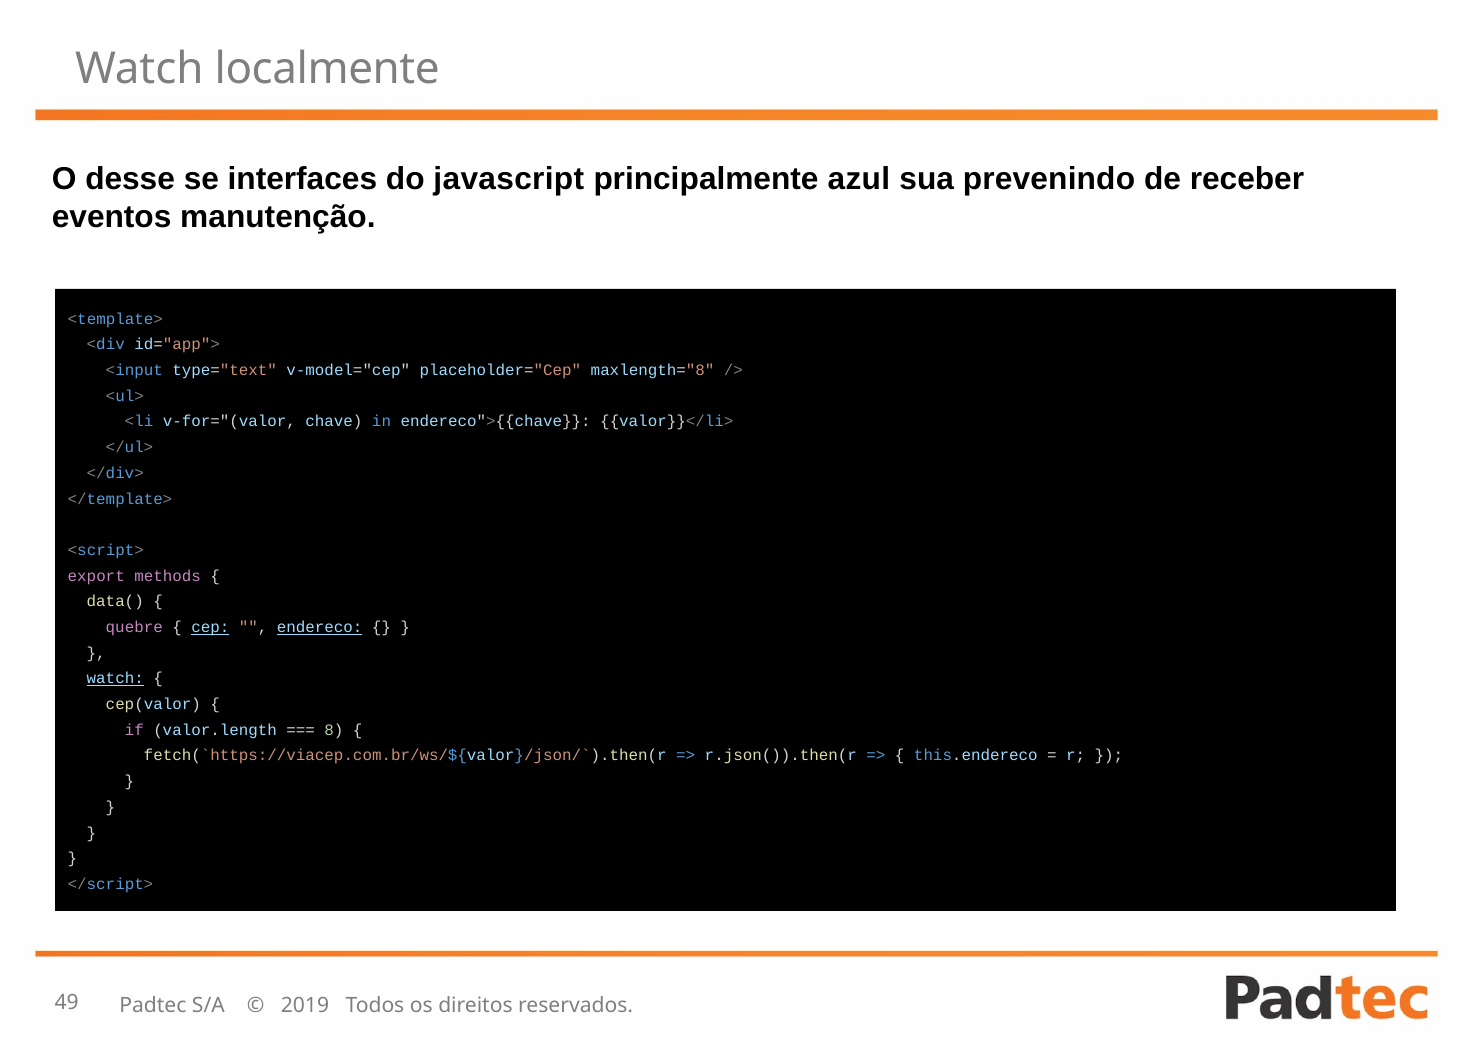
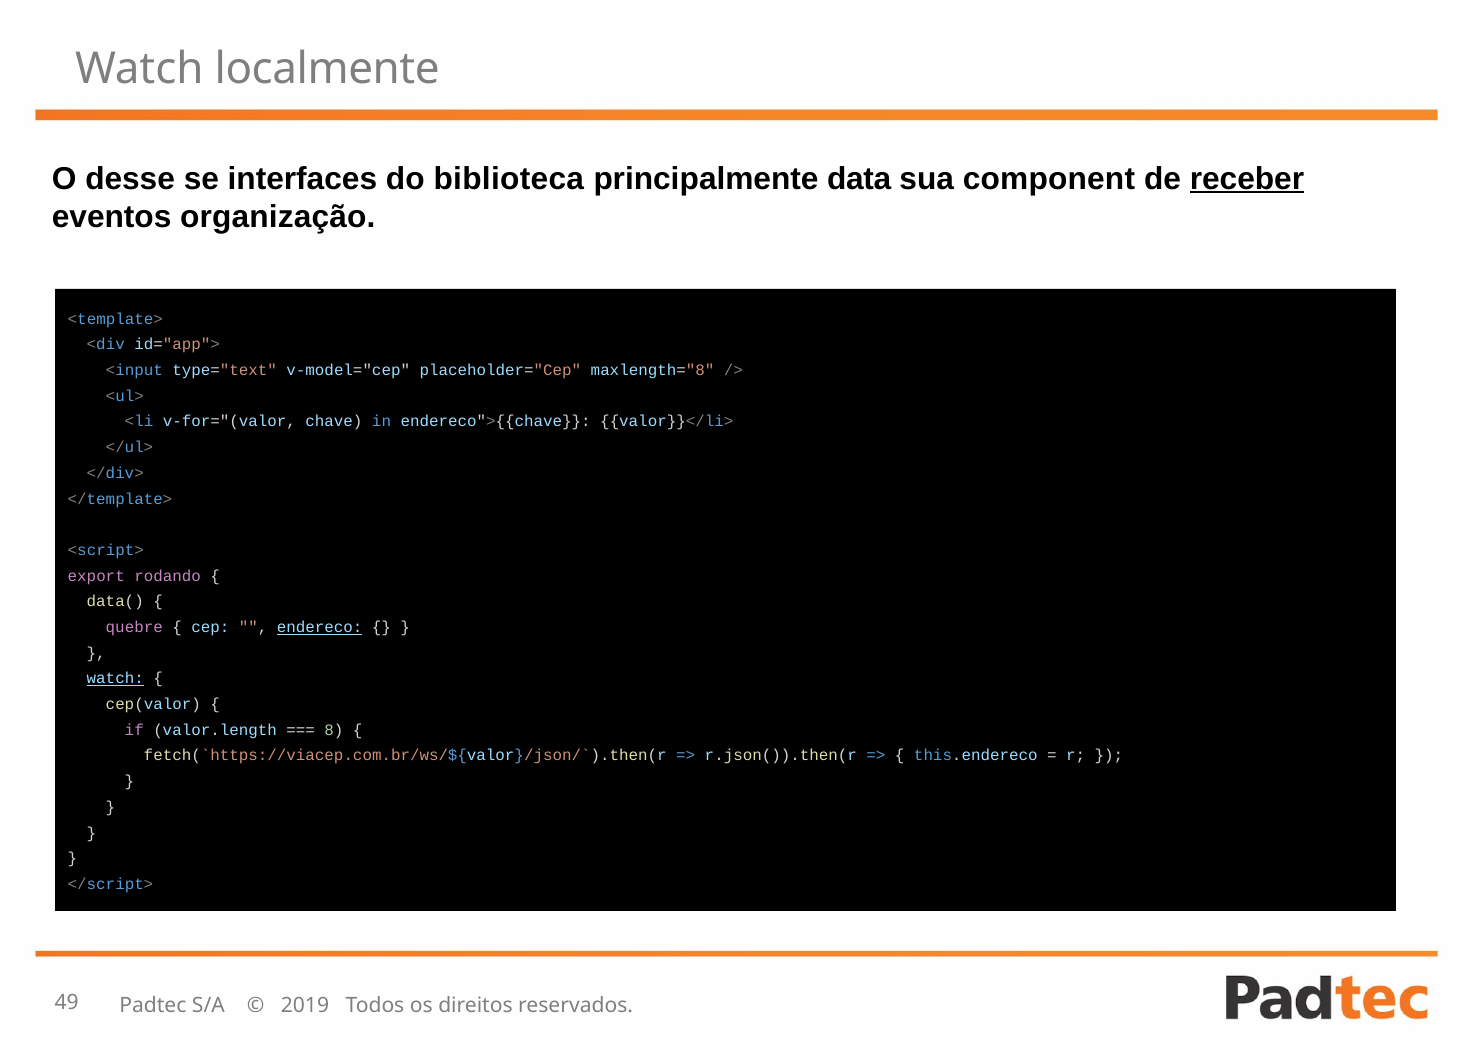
javascript: javascript -> biblioteca
azul: azul -> data
prevenindo: prevenindo -> component
receber underline: none -> present
manutenção: manutenção -> organização
methods: methods -> rodando
cep underline: present -> none
